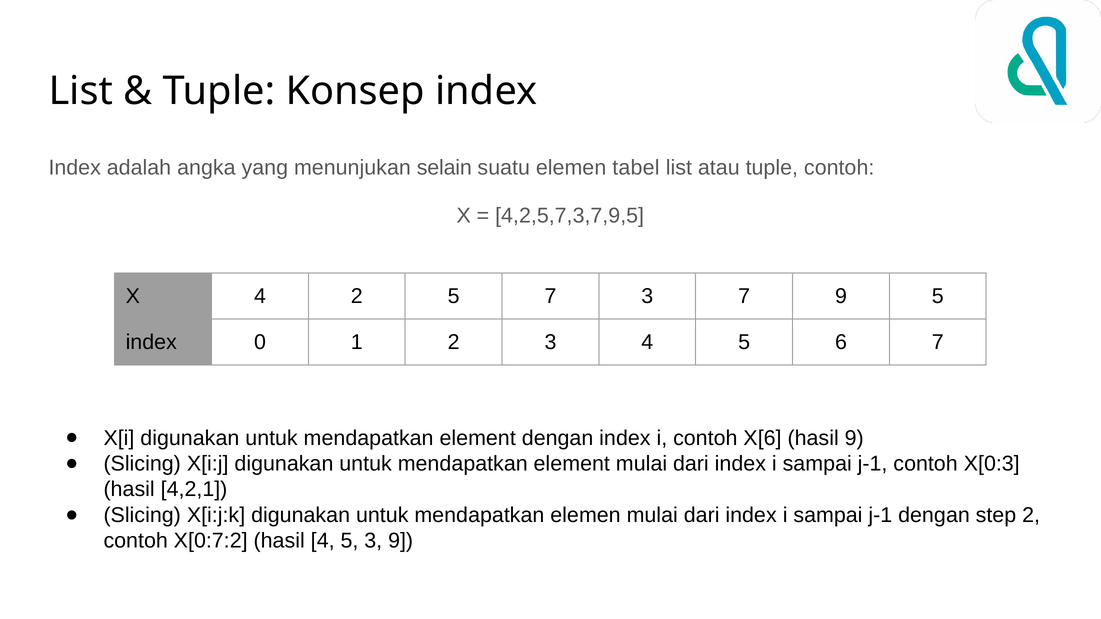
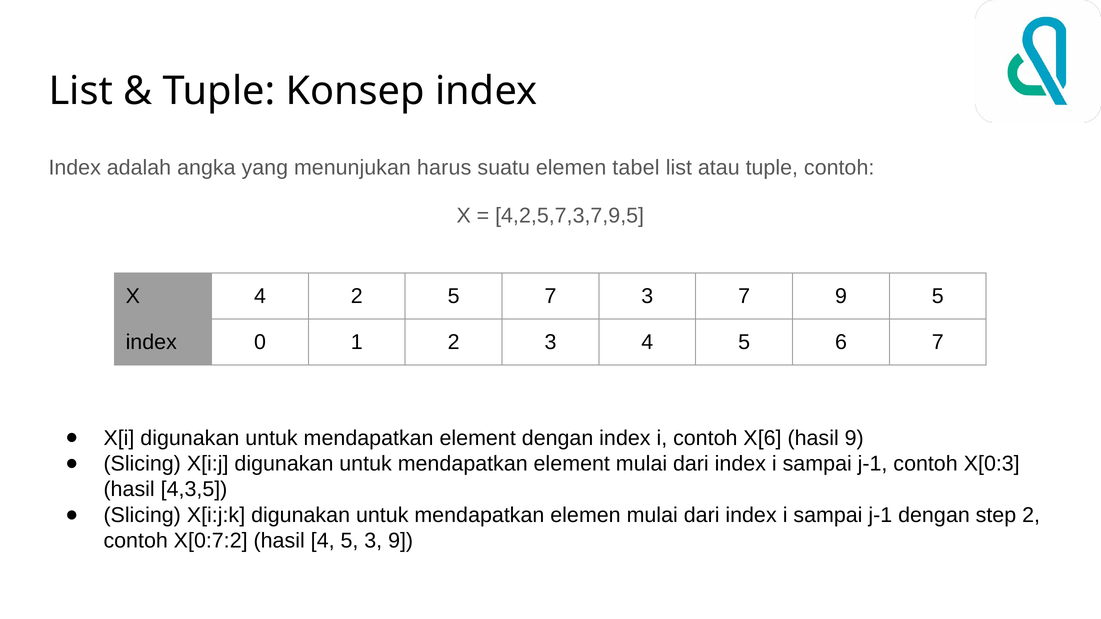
selain: selain -> harus
4,2,1: 4,2,1 -> 4,3,5
